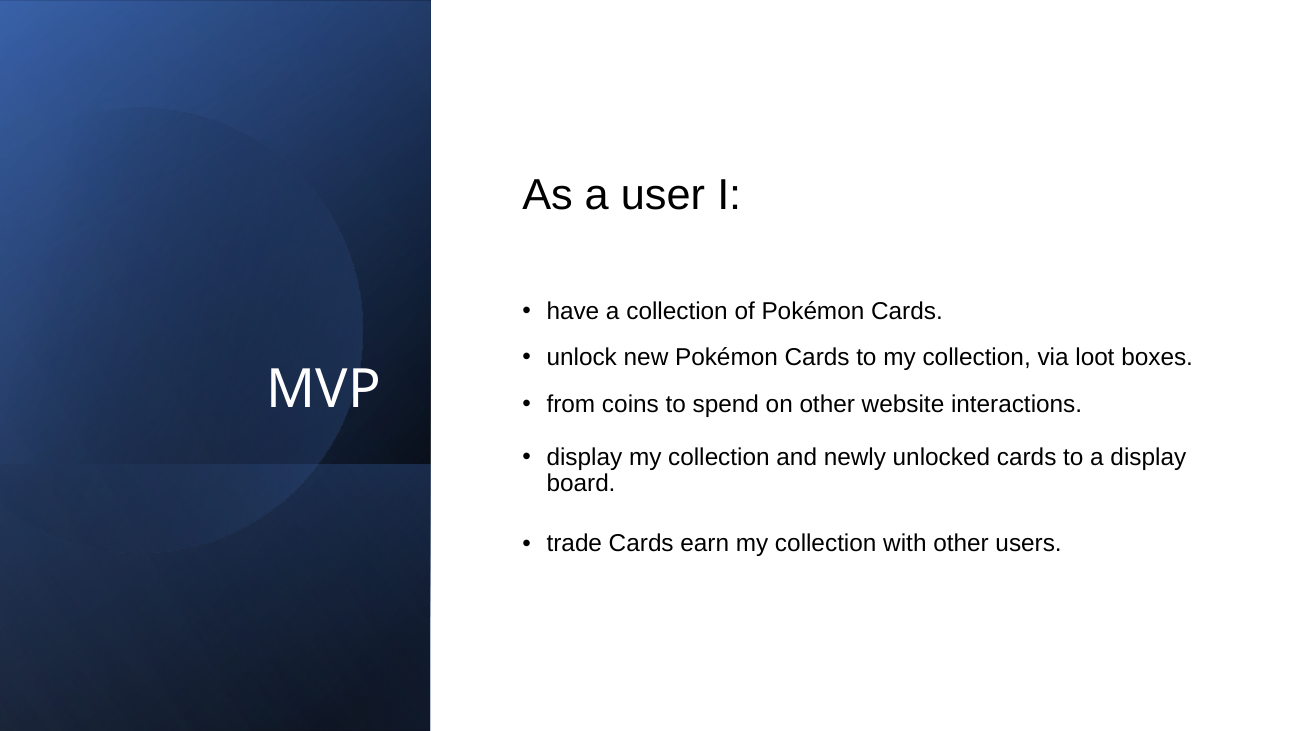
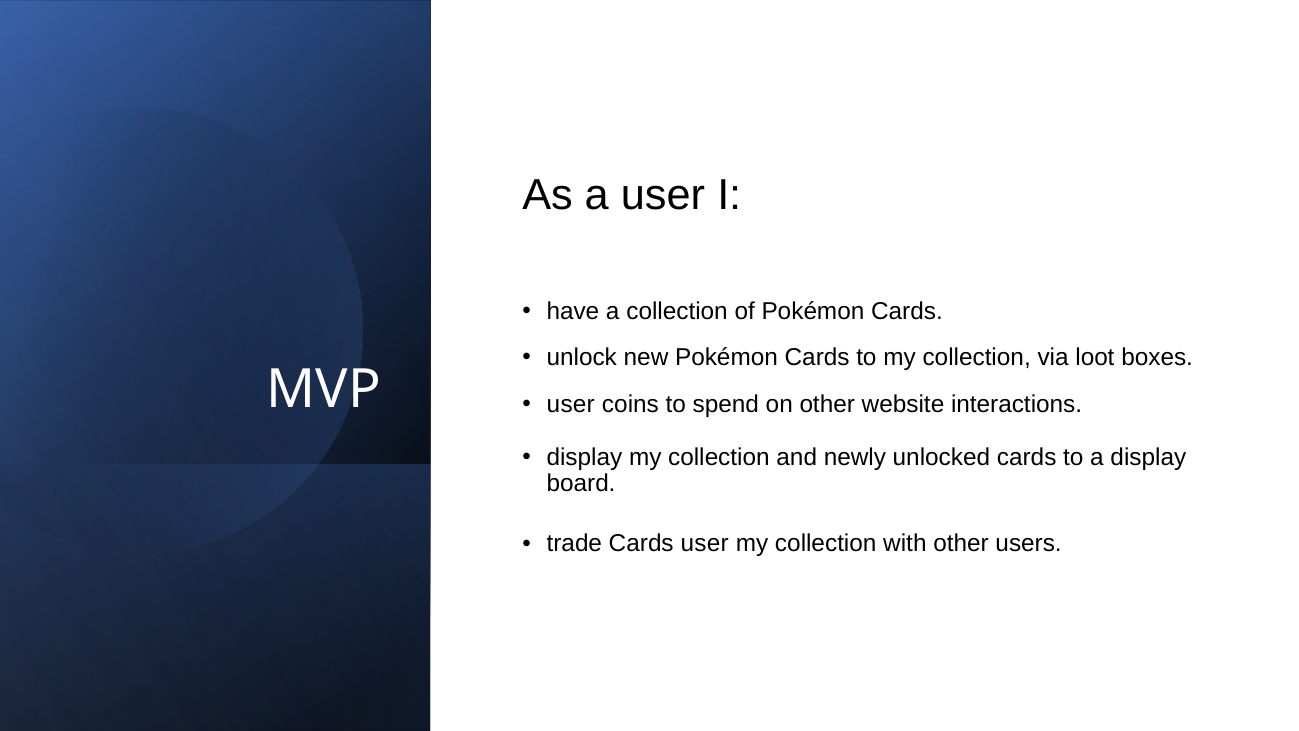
from at (571, 404): from -> user
Cards earn: earn -> user
